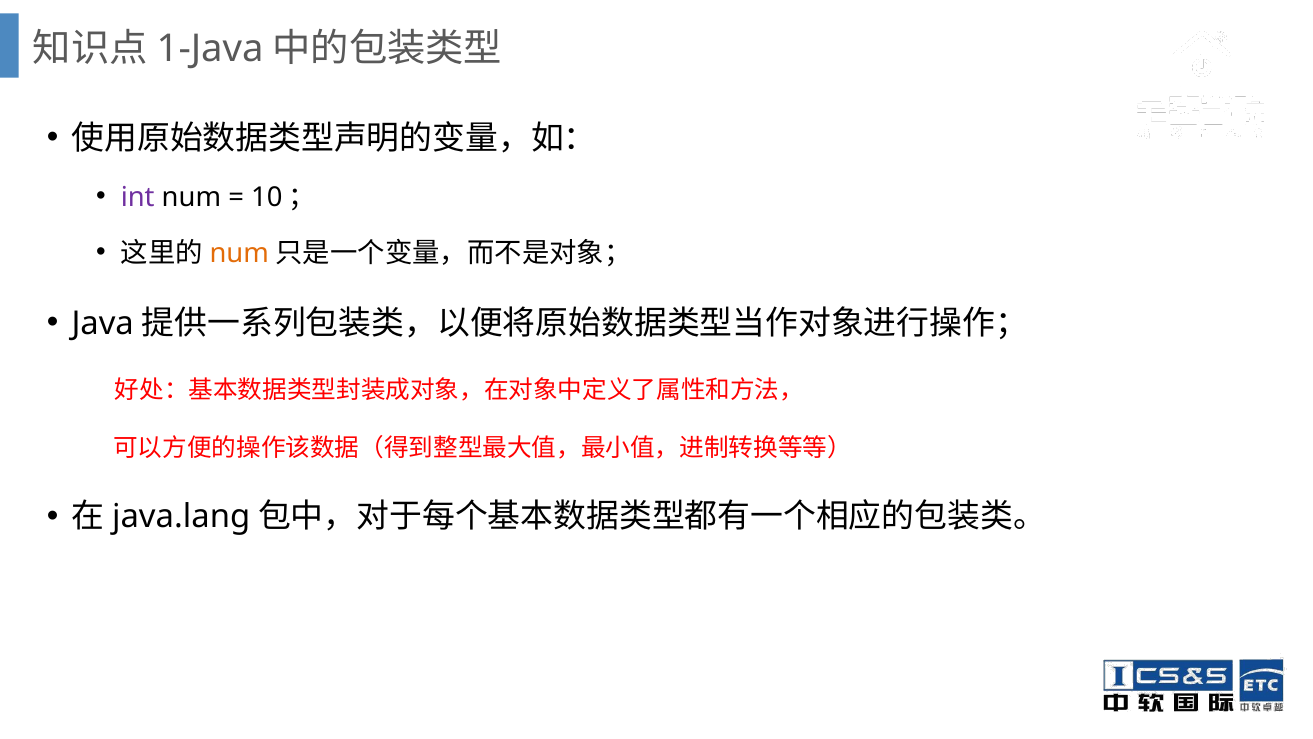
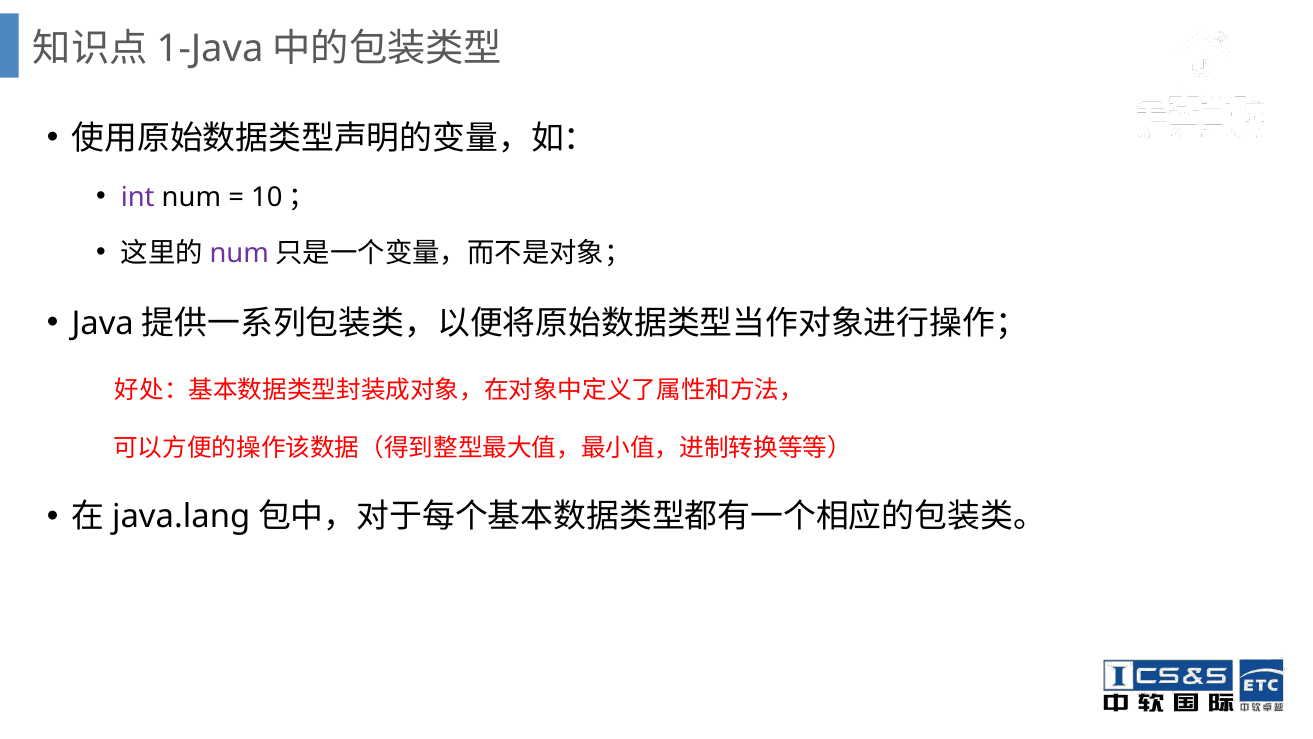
num at (239, 253) colour: orange -> purple
